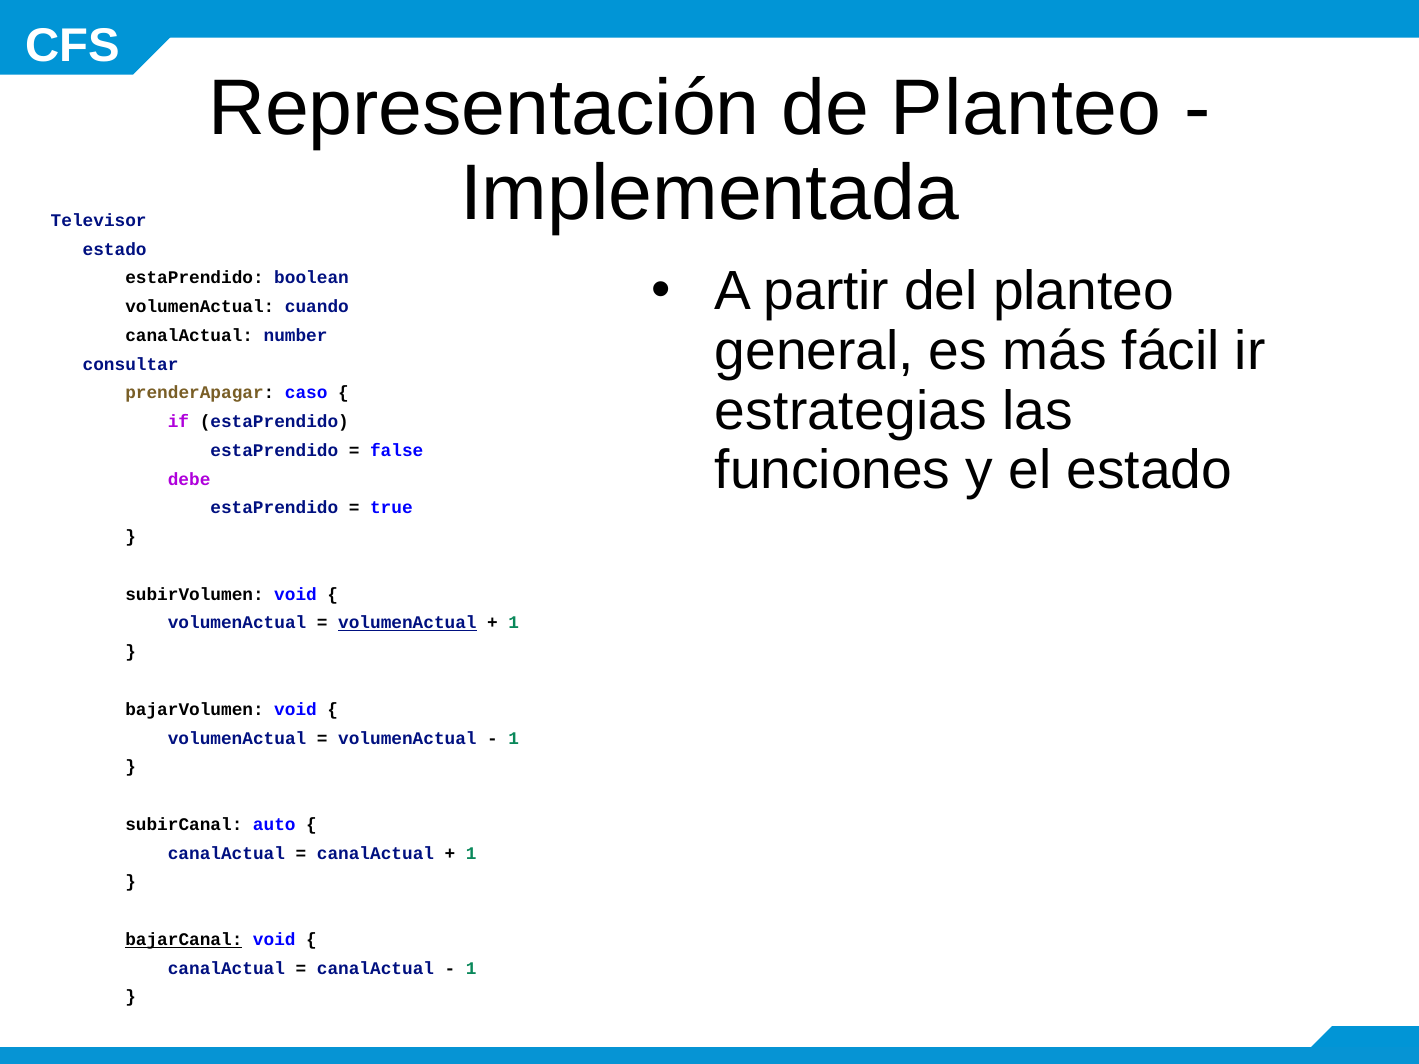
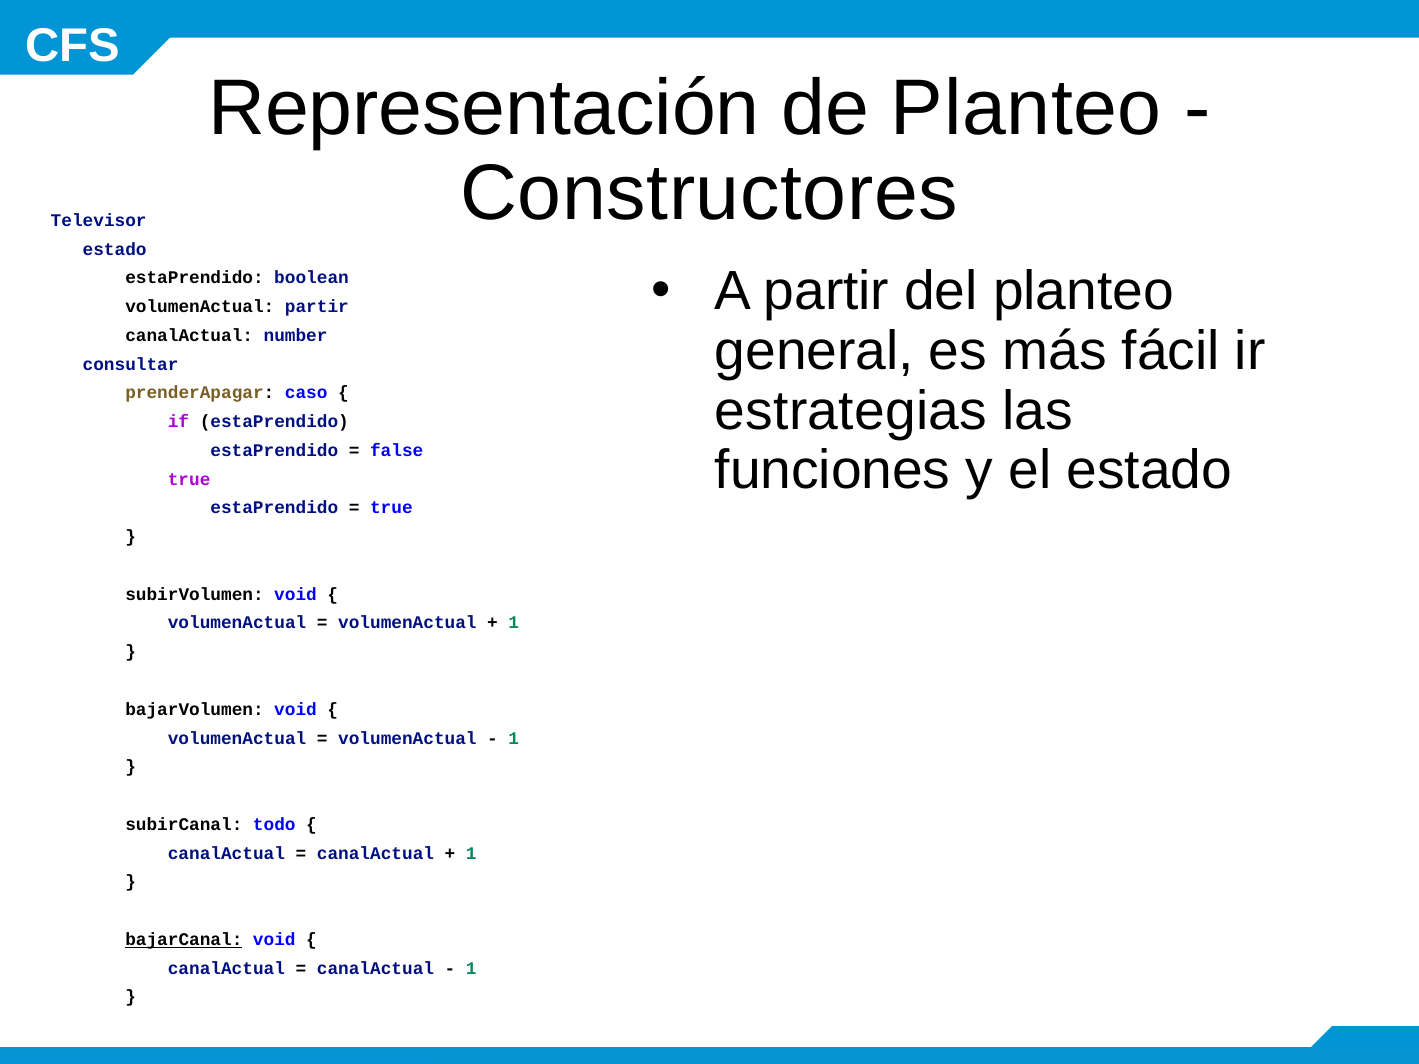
Implementada: Implementada -> Constructores
volumenActual cuando: cuando -> partir
debe at (189, 479): debe -> true
volumenActual at (407, 623) underline: present -> none
auto: auto -> todo
